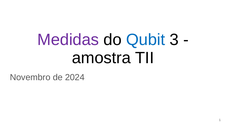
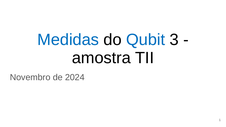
Medidas colour: purple -> blue
